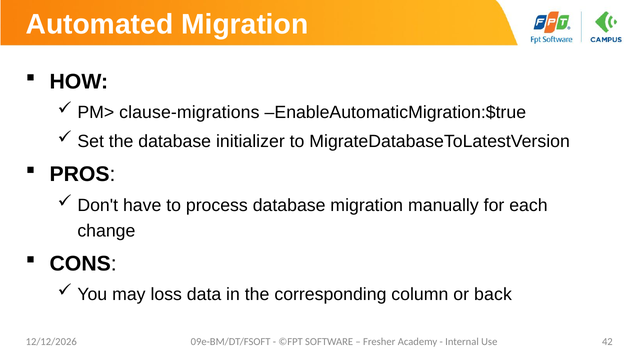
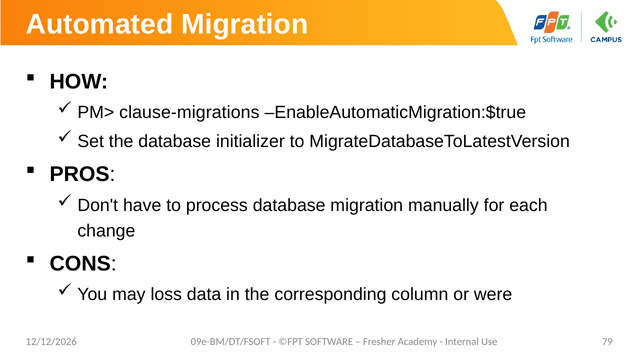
back: back -> were
42: 42 -> 79
